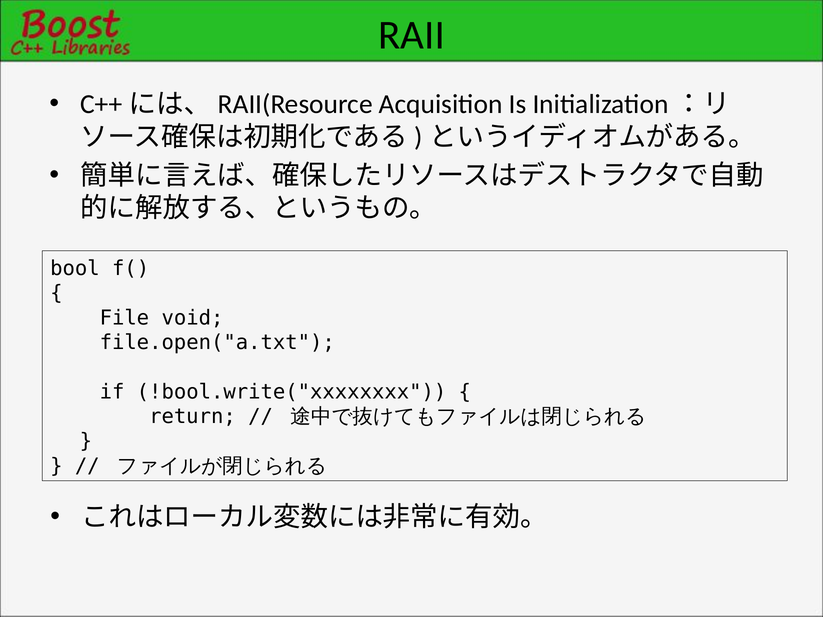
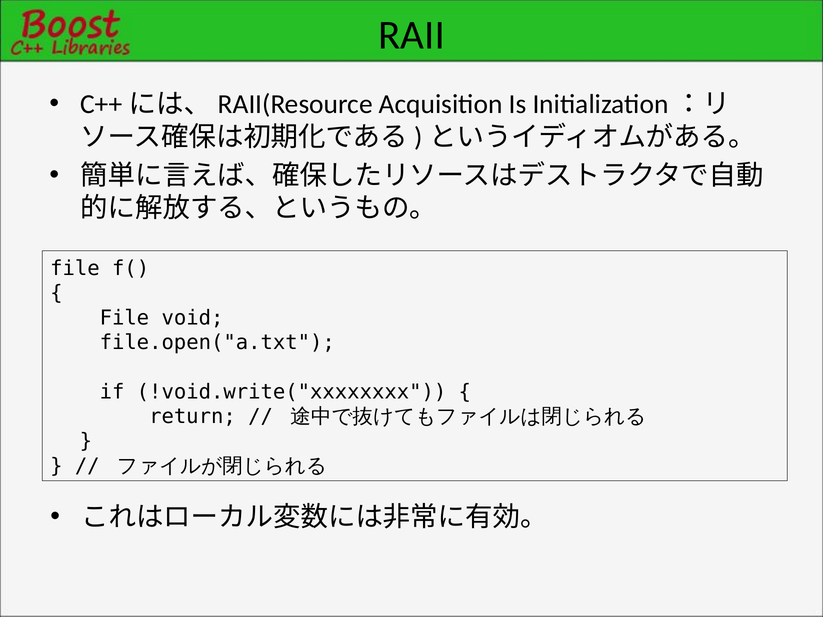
bool at (75, 269): bool -> file
!bool.write("xxxxxxxx: !bool.write("xxxxxxxx -> !void.write("xxxxxxxx
